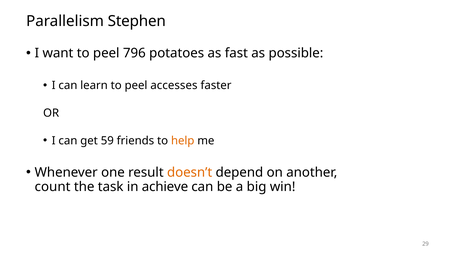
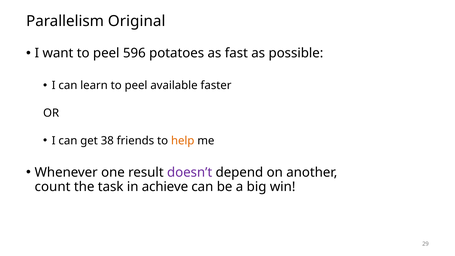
Stephen: Stephen -> Original
796: 796 -> 596
accesses: accesses -> available
59: 59 -> 38
doesn’t colour: orange -> purple
